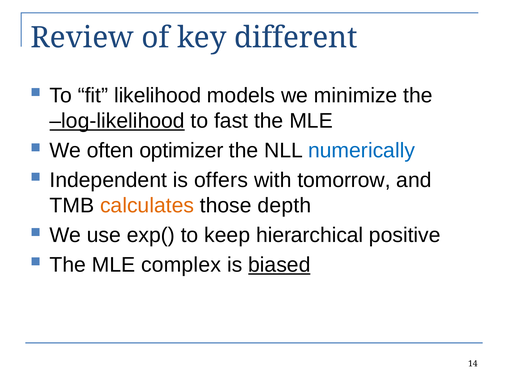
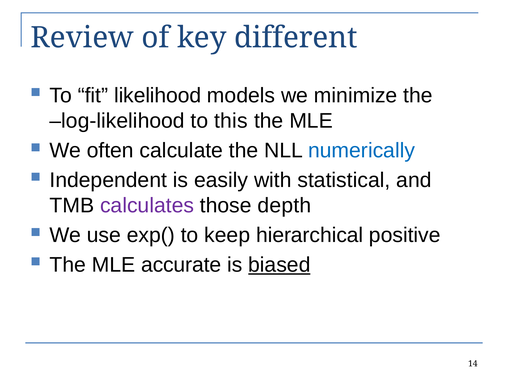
log-likelihood underline: present -> none
fast: fast -> this
optimizer: optimizer -> calculate
offers: offers -> easily
tomorrow: tomorrow -> statistical
calculates colour: orange -> purple
complex: complex -> accurate
